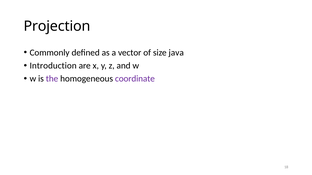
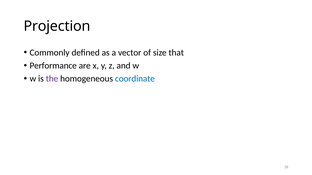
java: java -> that
Introduction: Introduction -> Performance
coordinate colour: purple -> blue
